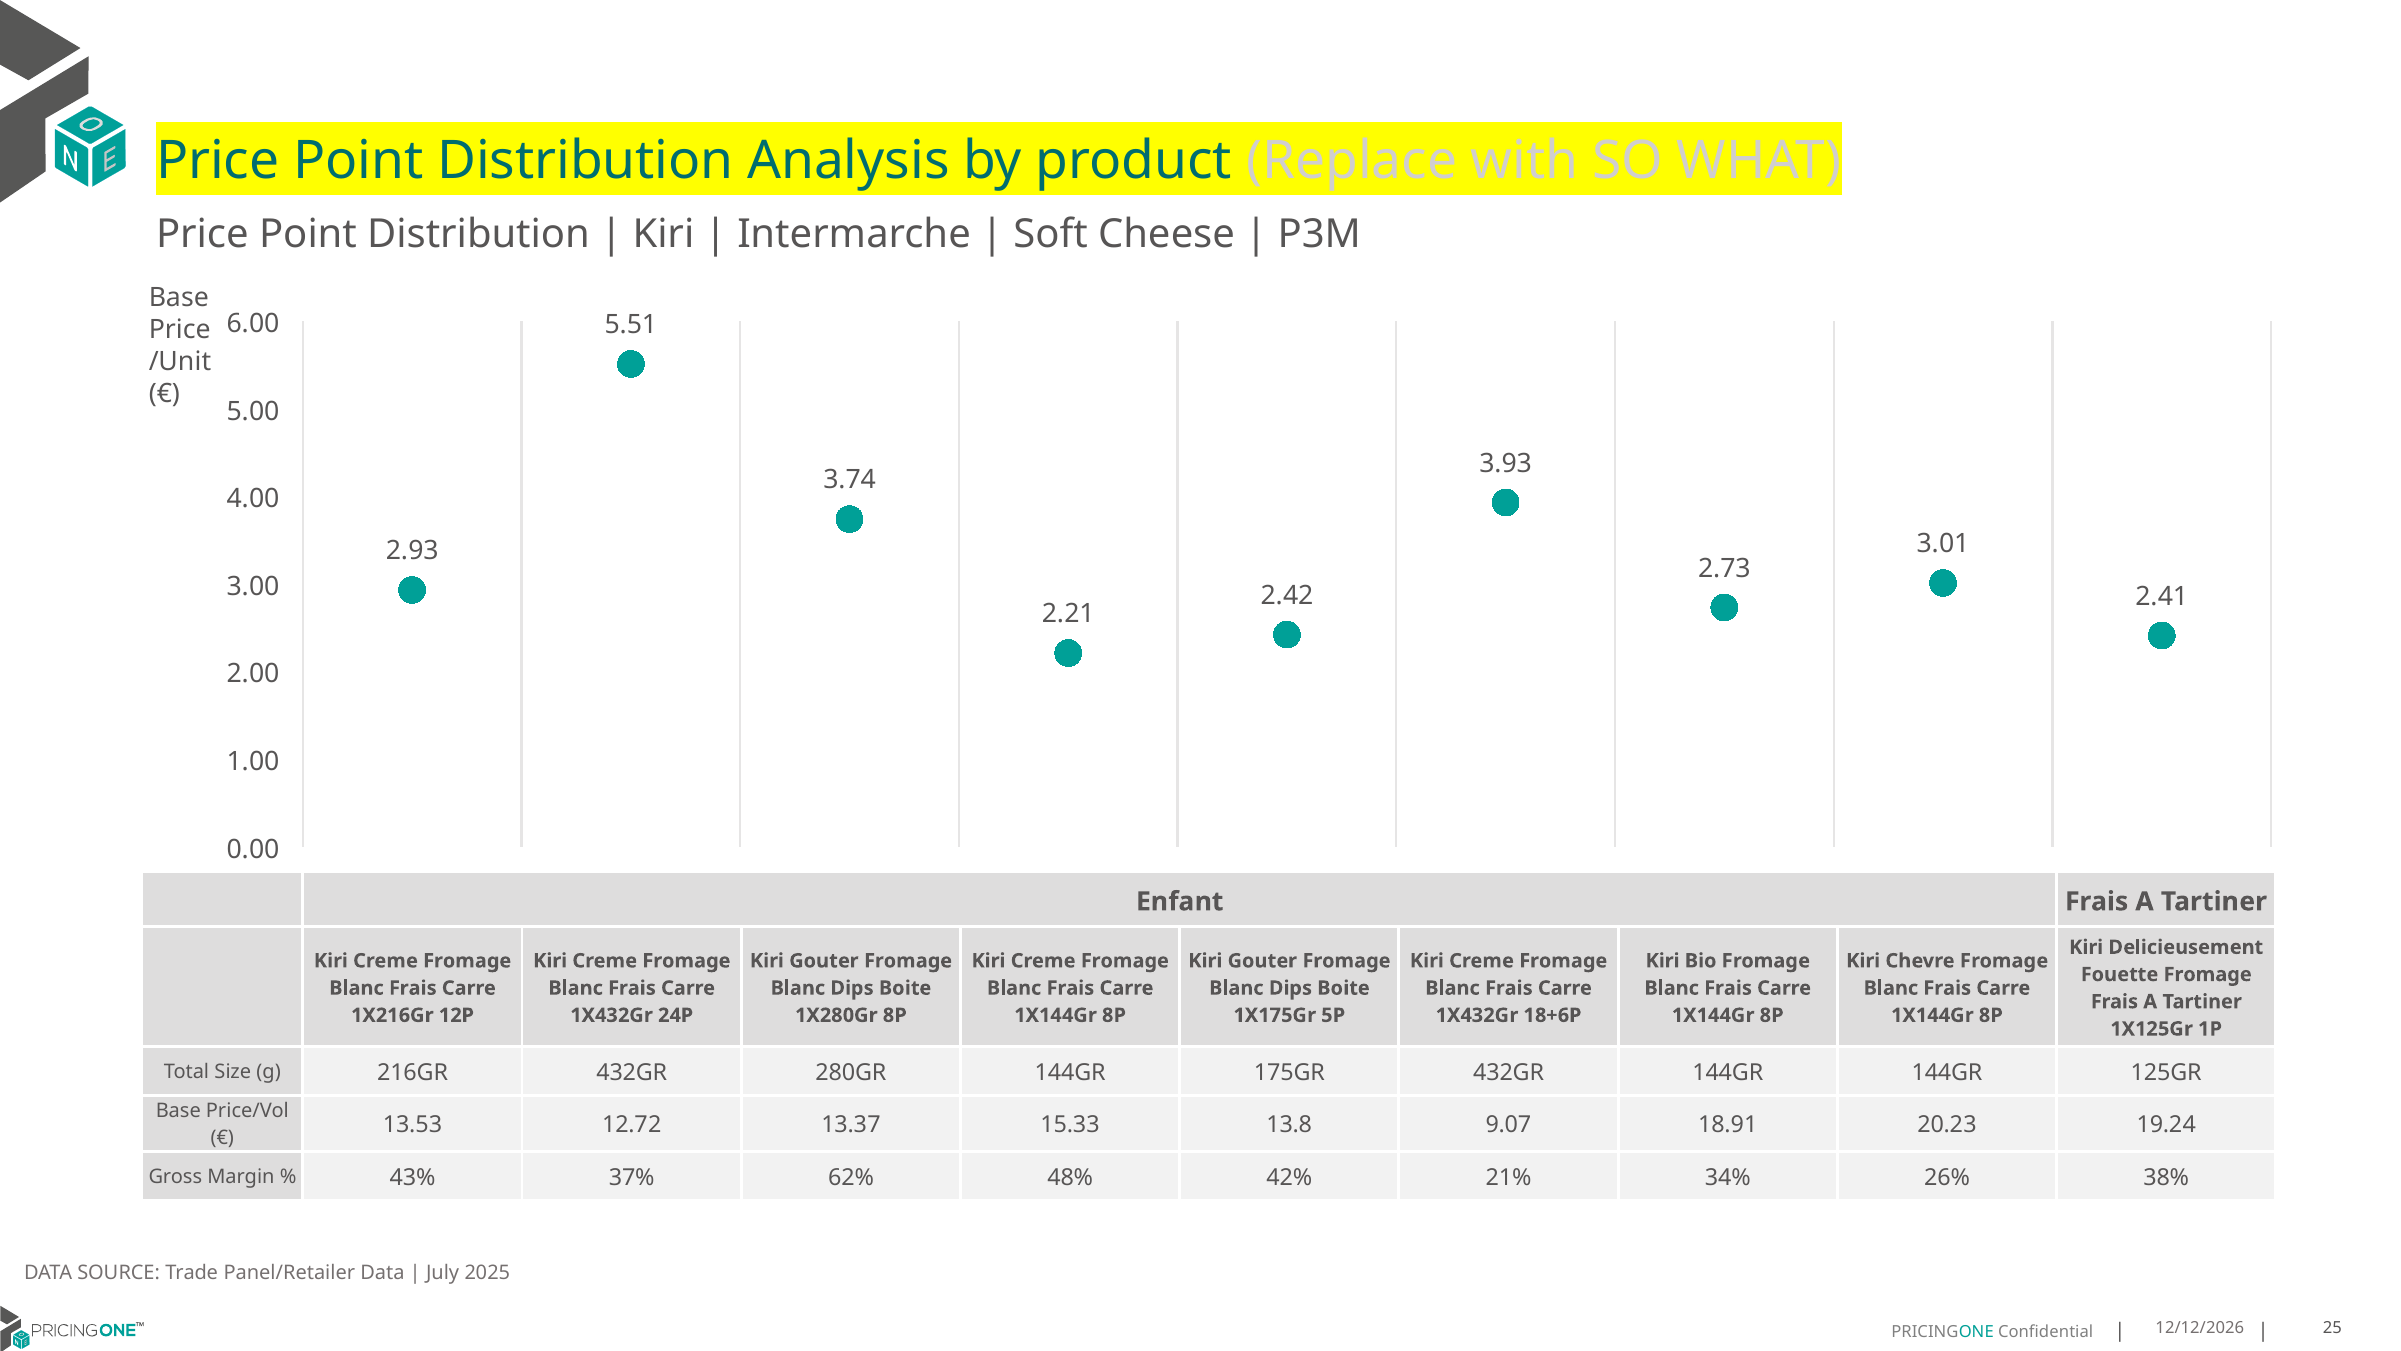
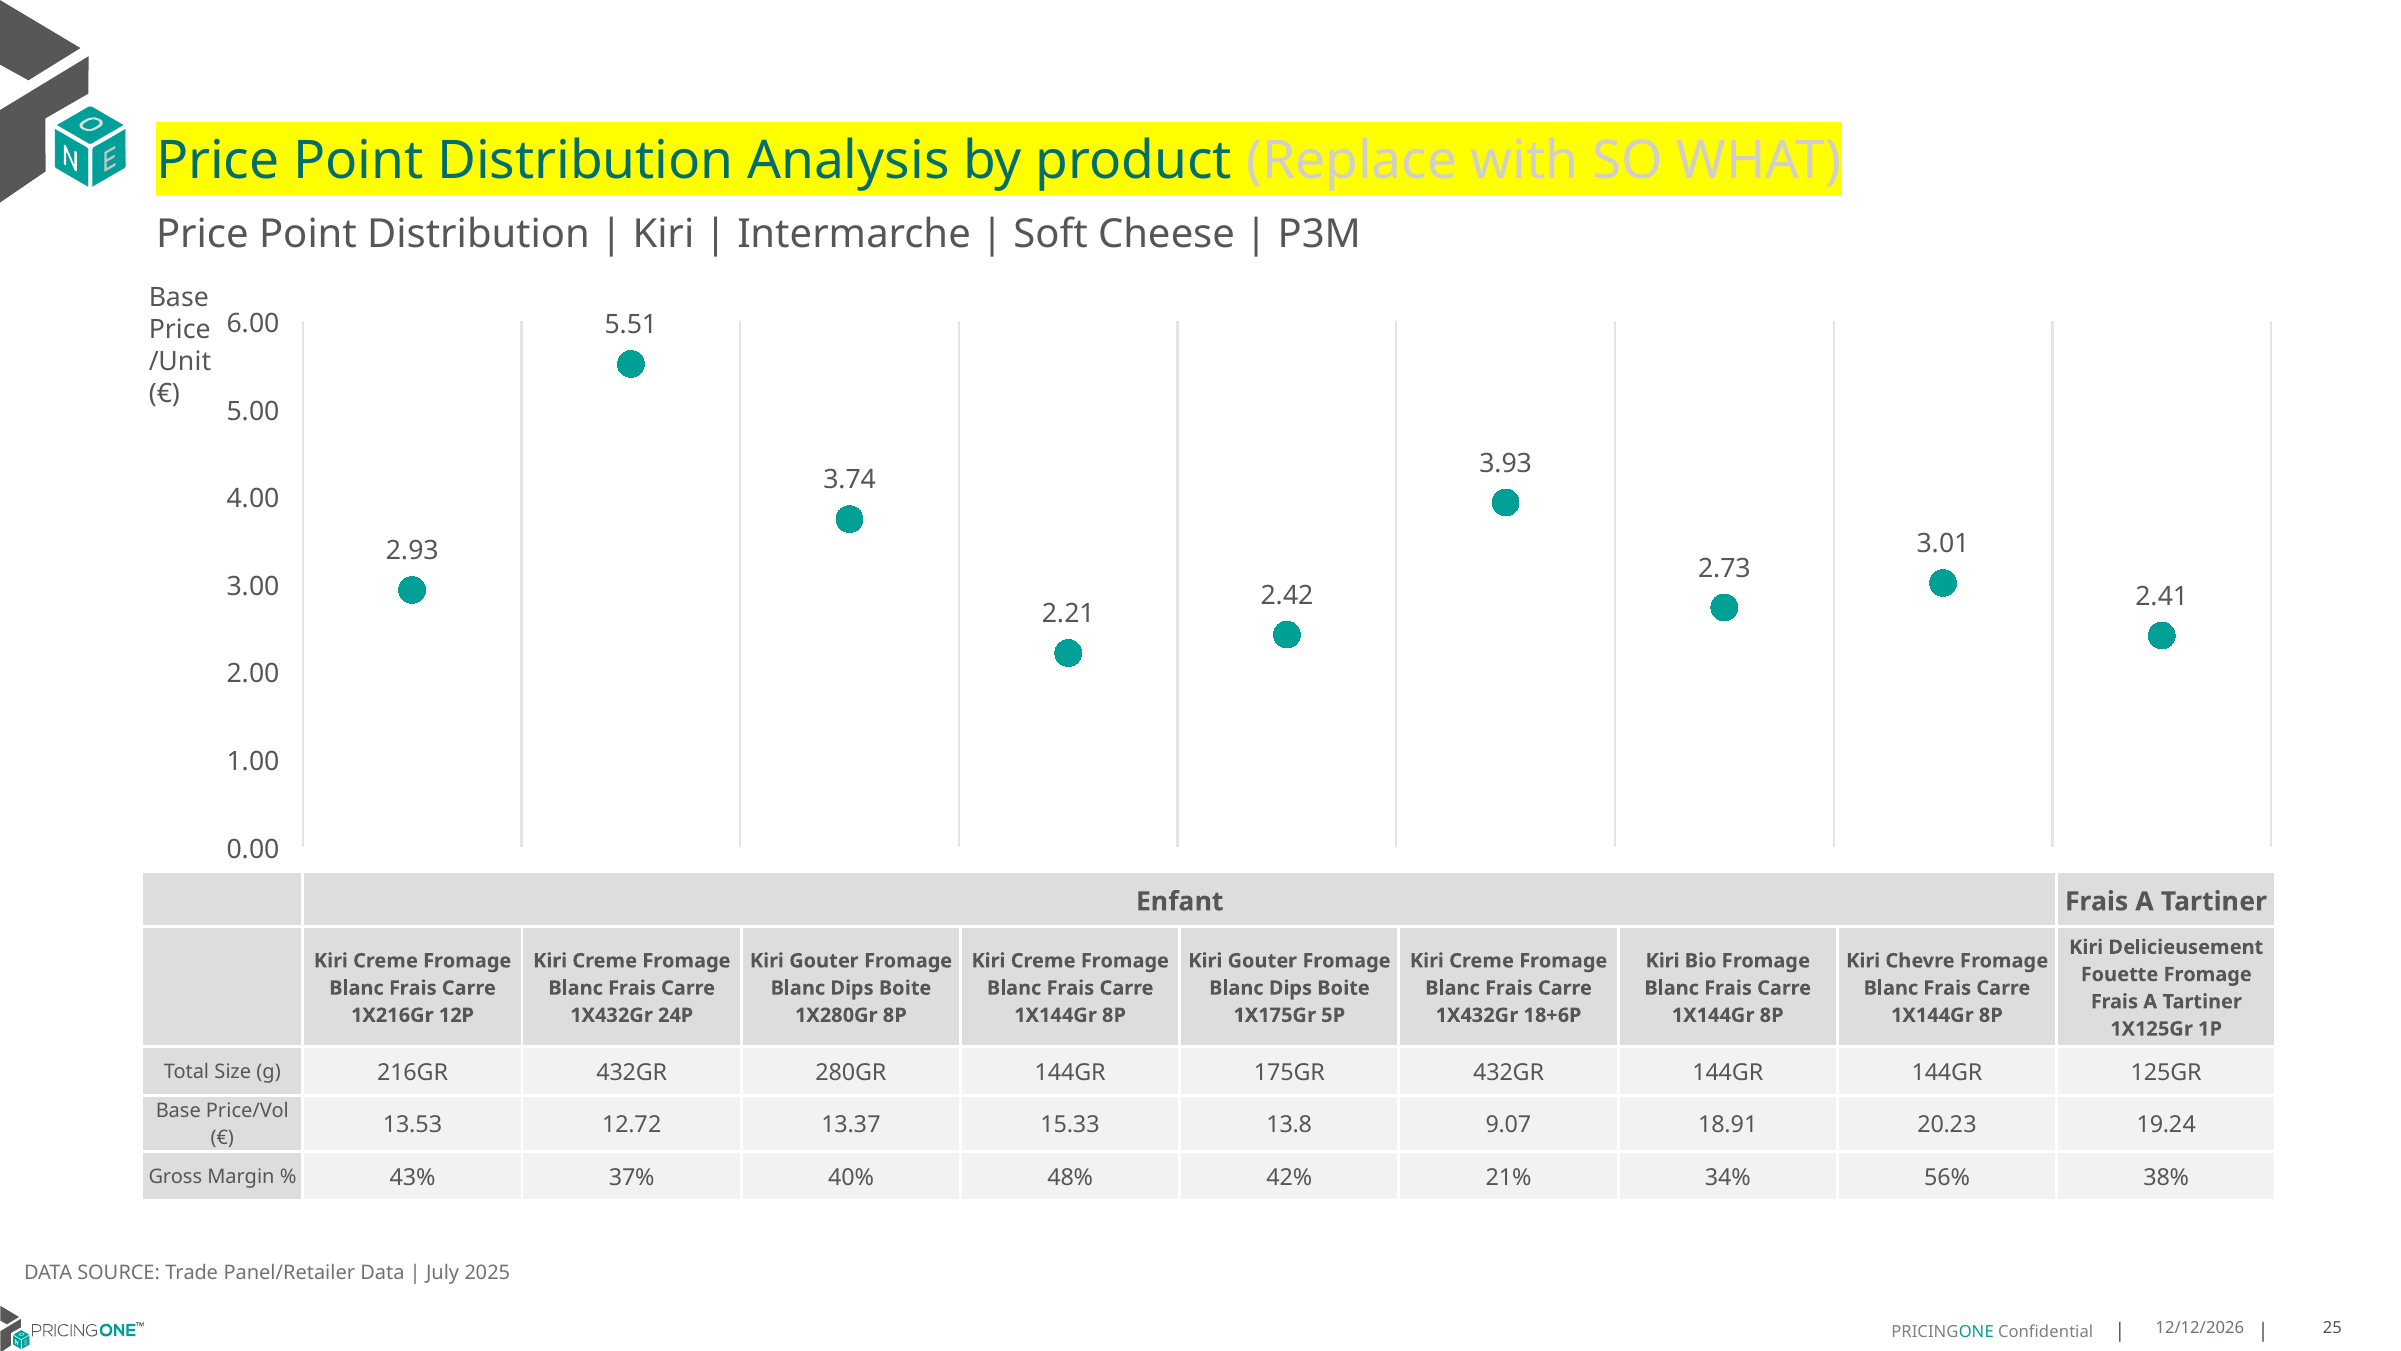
62%: 62% -> 40%
26%: 26% -> 56%
